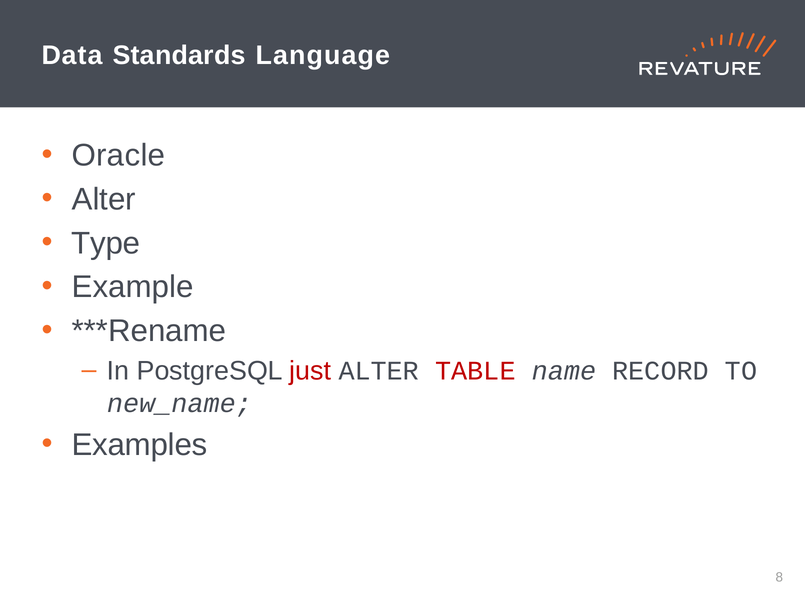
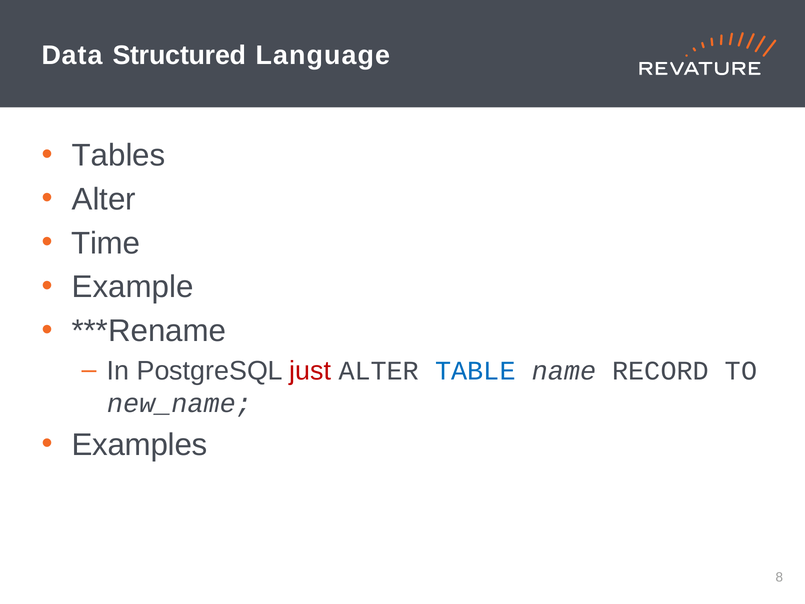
Standards: Standards -> Structured
Oracle: Oracle -> Tables
Type: Type -> Time
TABLE colour: red -> blue
